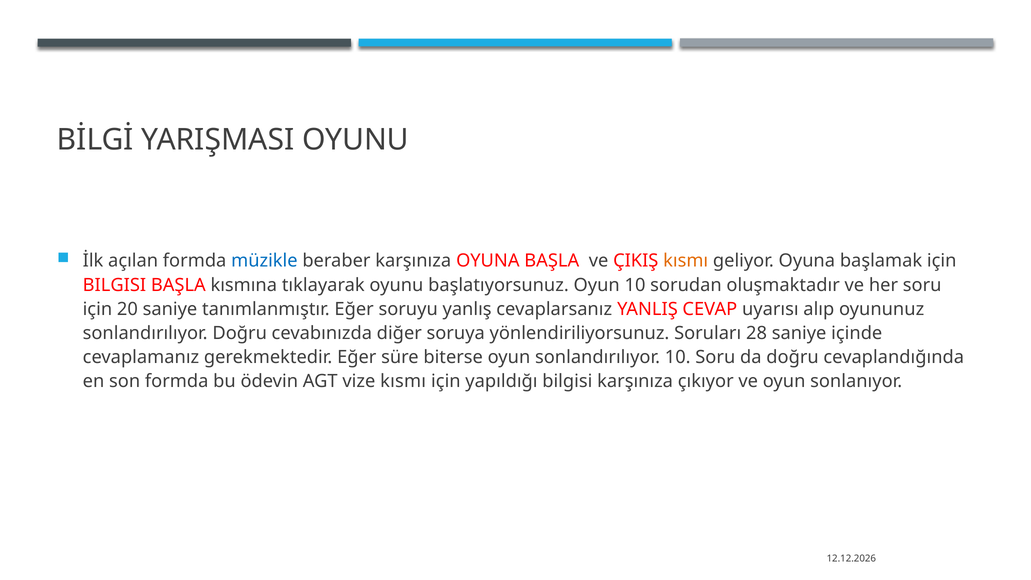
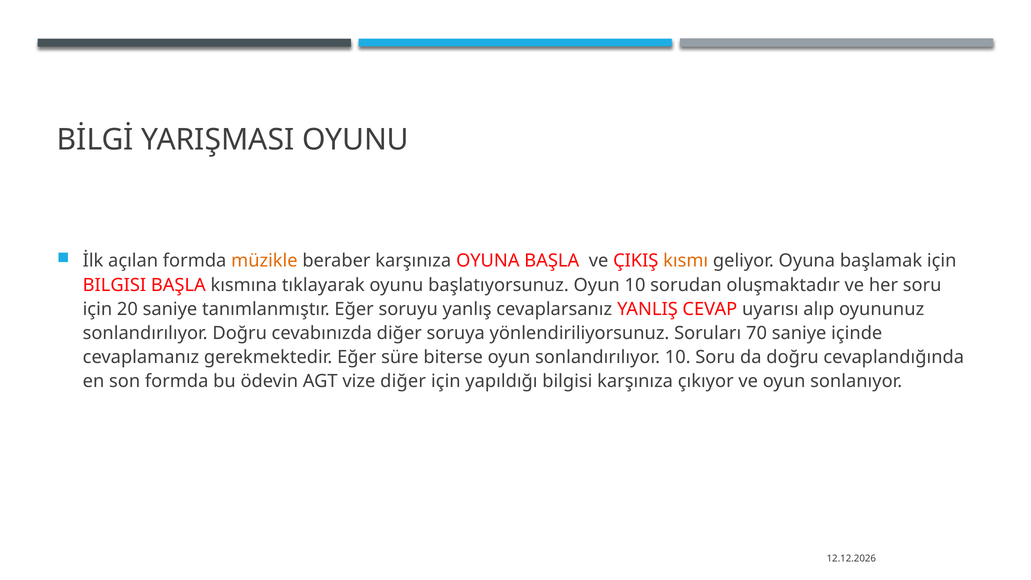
müzikle colour: blue -> orange
28: 28 -> 70
vize kısmı: kısmı -> diğer
